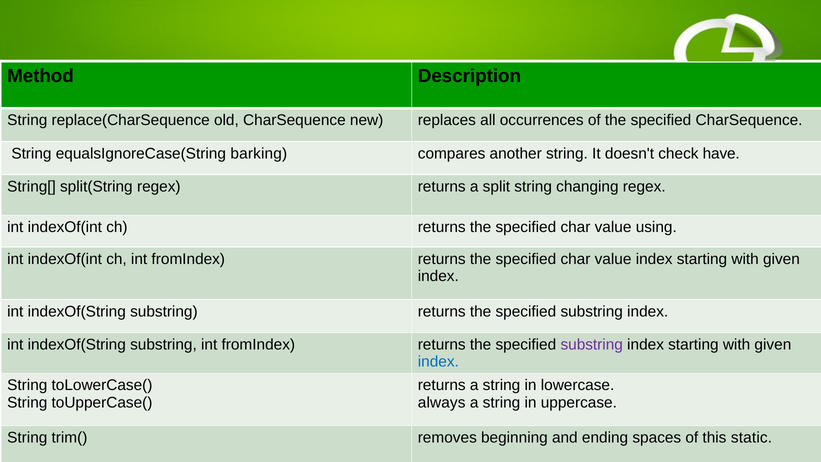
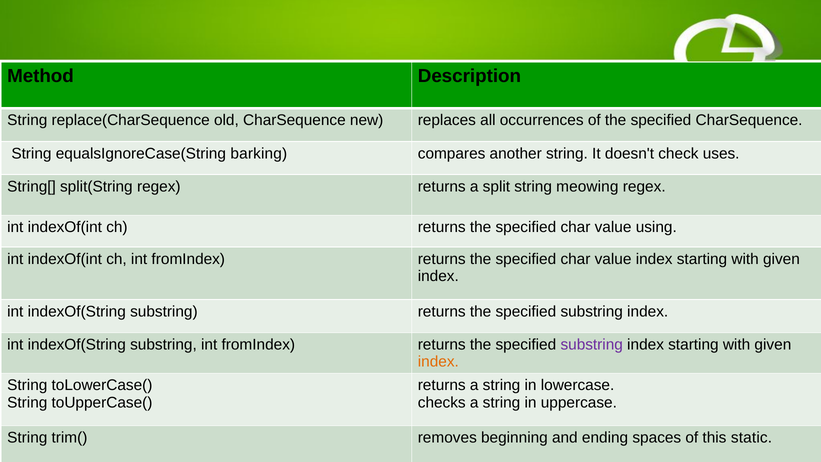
have: have -> uses
changing: changing -> meowing
index at (438, 362) colour: blue -> orange
always: always -> checks
